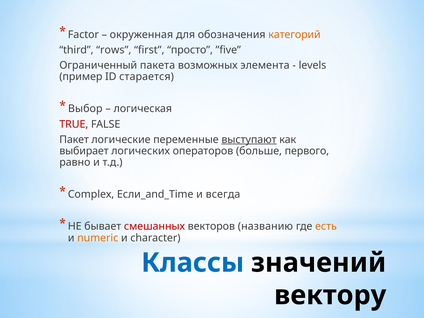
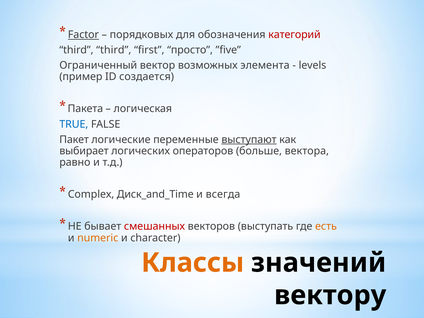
Factor underline: none -> present
окруженная: окруженная -> порядковых
категорий colour: orange -> red
third rows: rows -> third
пакета: пакета -> вектор
старается: старается -> создается
Выбор: Выбор -> Пакета
TRUE colour: red -> blue
первого: первого -> вектора
Если_and_Time: Если_and_Time -> Диск_and_Time
названию: названию -> выступать
Классы colour: blue -> orange
